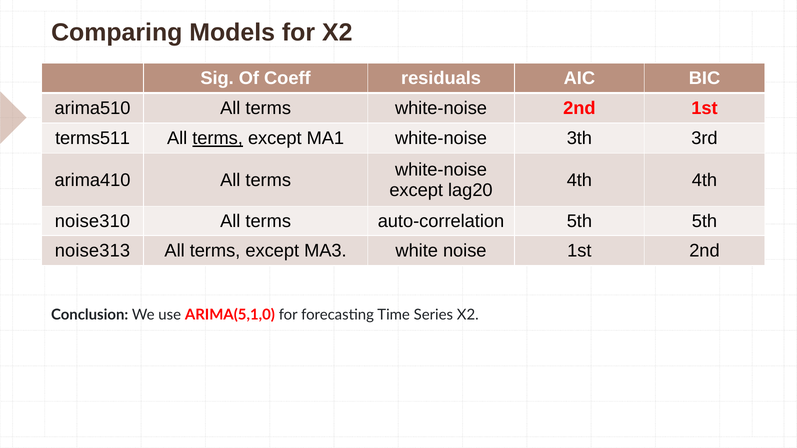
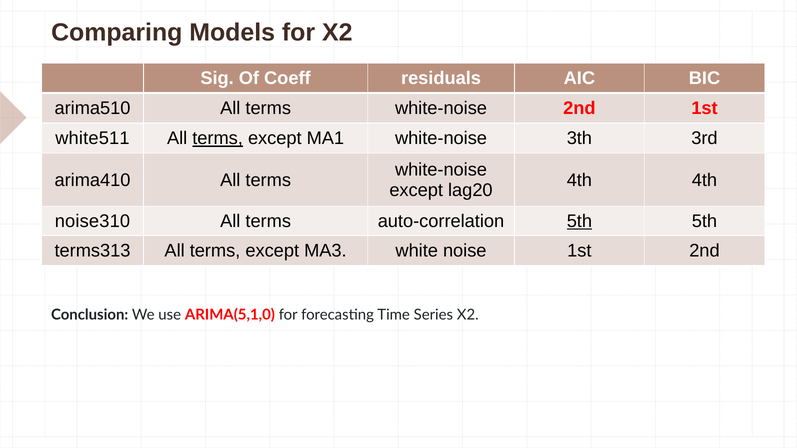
terms511: terms511 -> white511
5th at (579, 221) underline: none -> present
noise313: noise313 -> terms313
